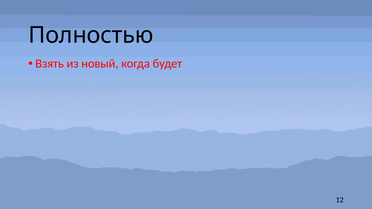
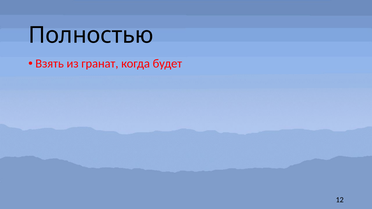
новый: новый -> гранат
